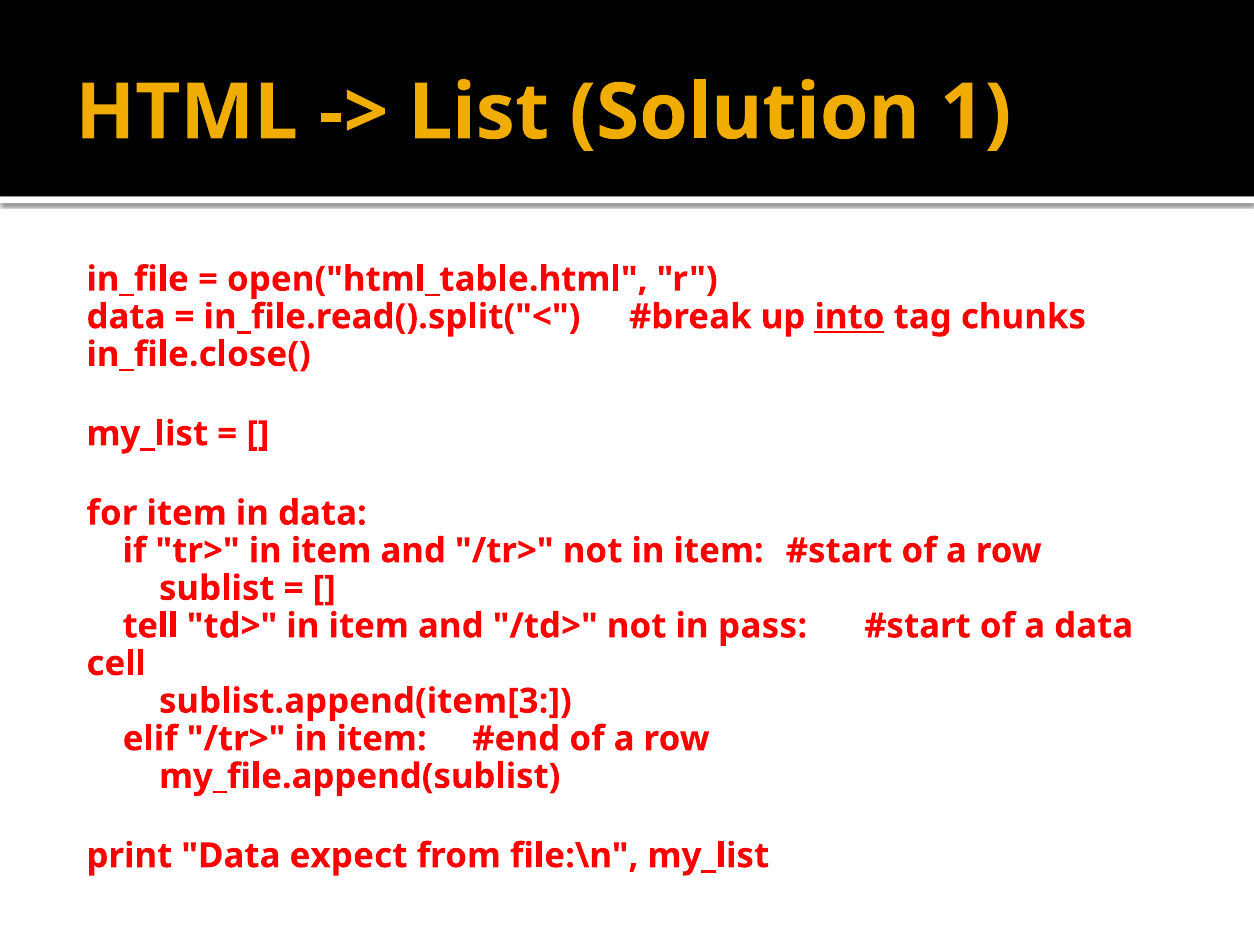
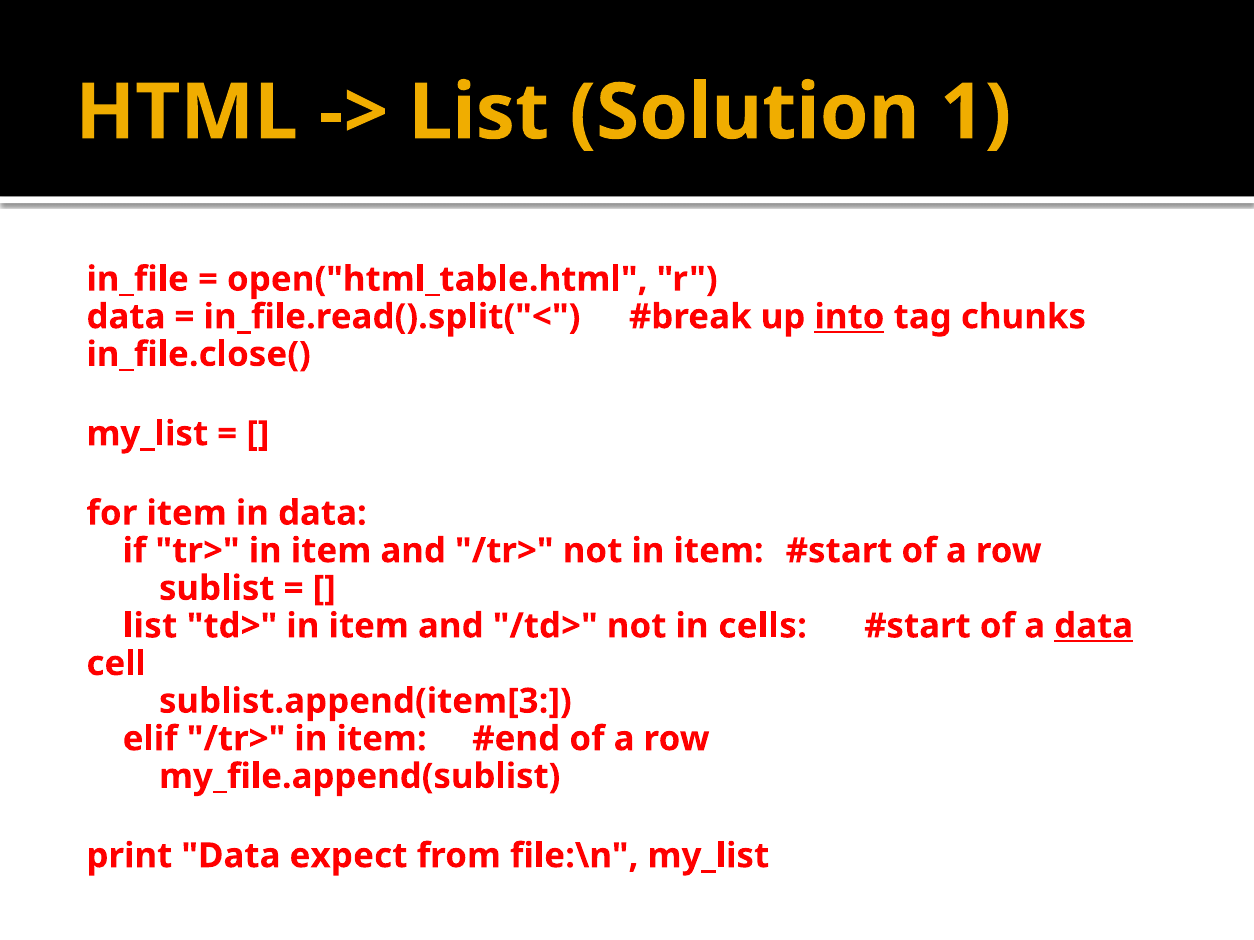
tell at (150, 626): tell -> list
pass: pass -> cells
data at (1094, 626) underline: none -> present
